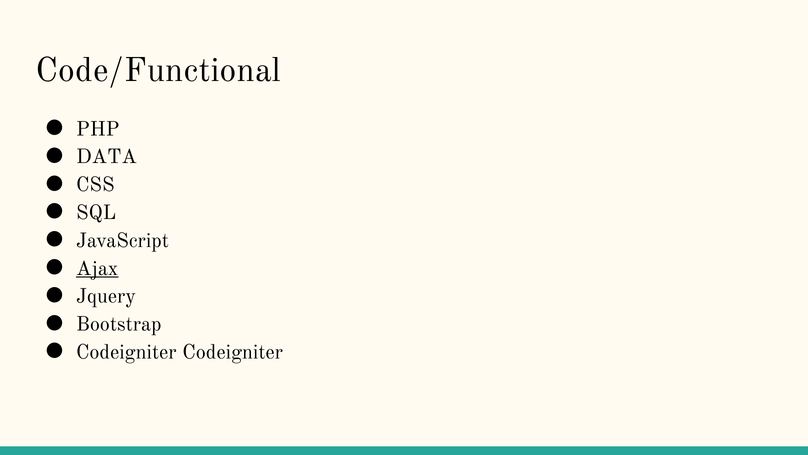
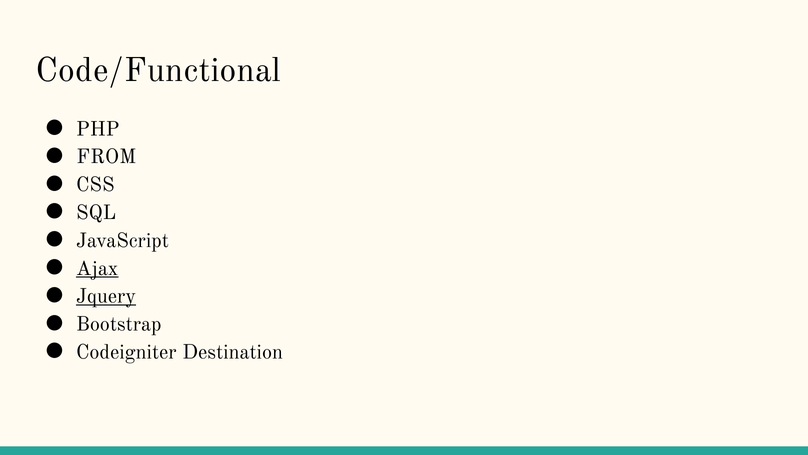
DATA: DATA -> FROM
Jquery underline: none -> present
Codeigniter Codeigniter: Codeigniter -> Destination
